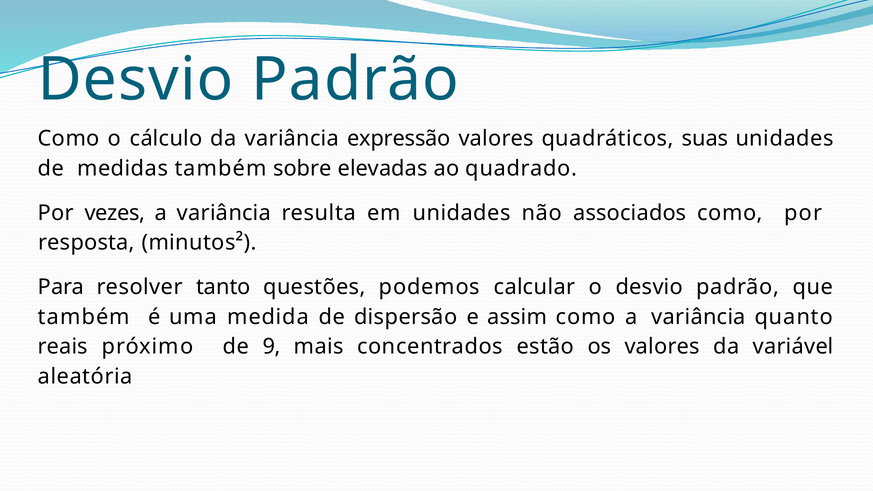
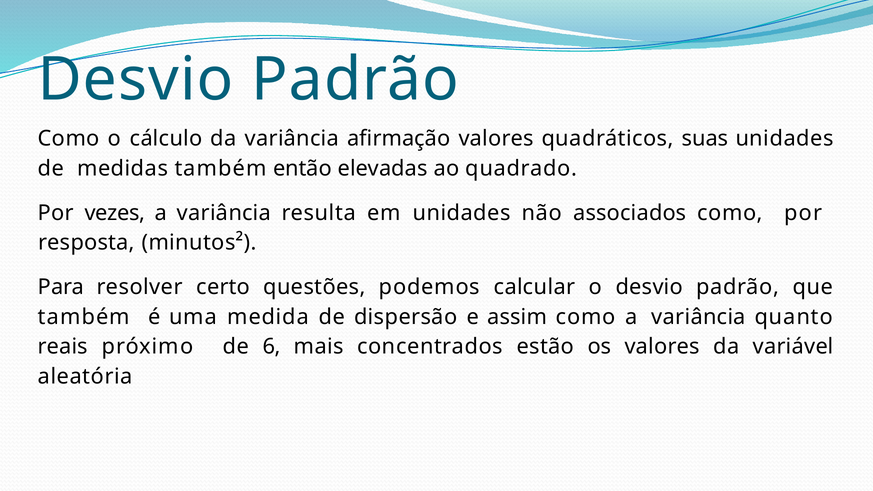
expressão: expressão -> aﬁrmação
sobre: sobre -> então
tanto: tanto -> certo
9: 9 -> 6
